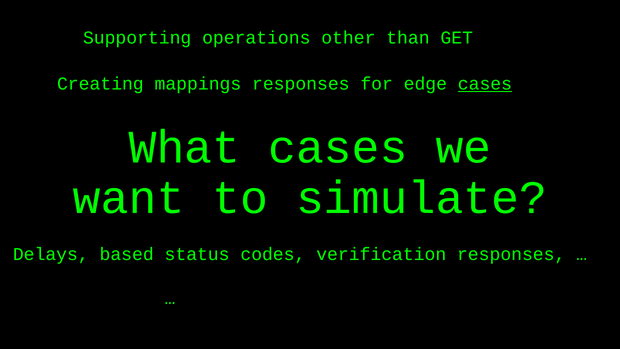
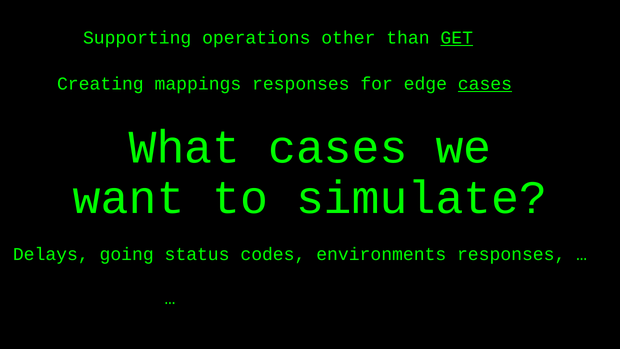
GET underline: none -> present
based: based -> going
verification: verification -> environments
